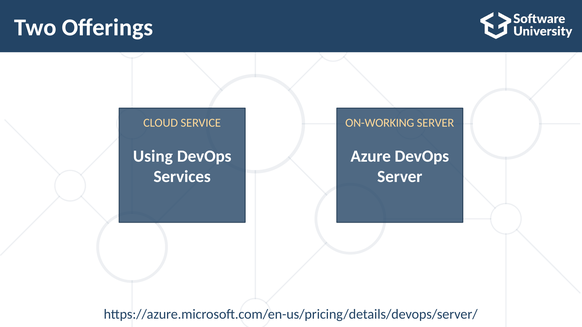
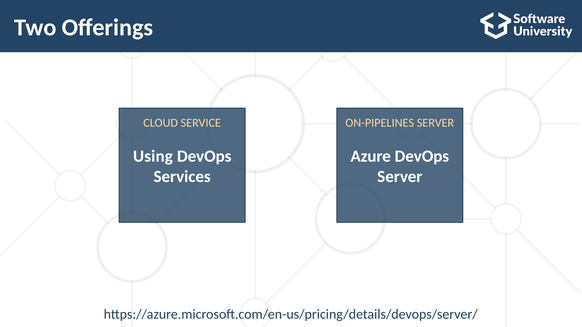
ON-WORKING: ON-WORKING -> ON-PIPELINES
